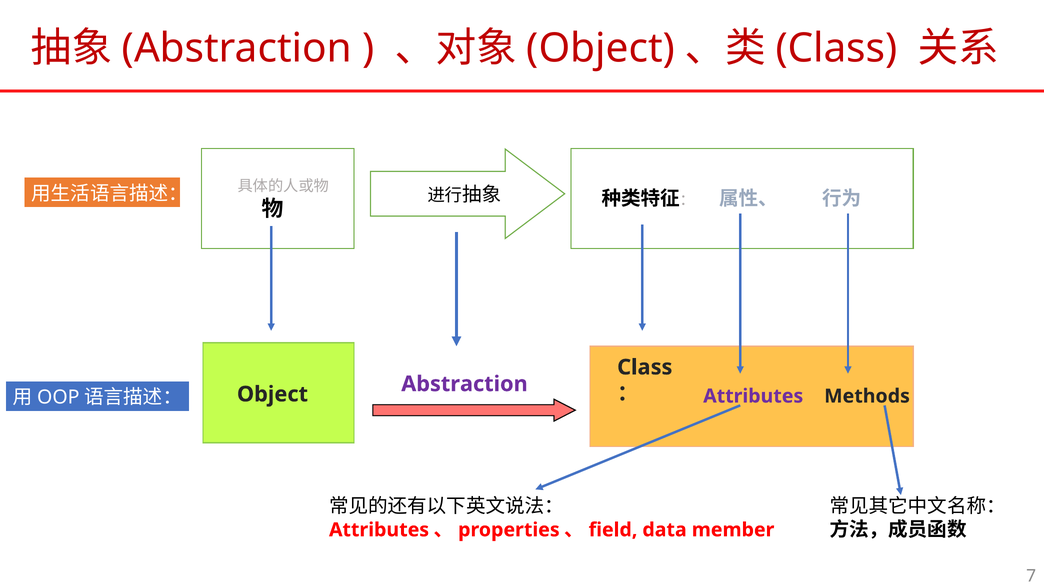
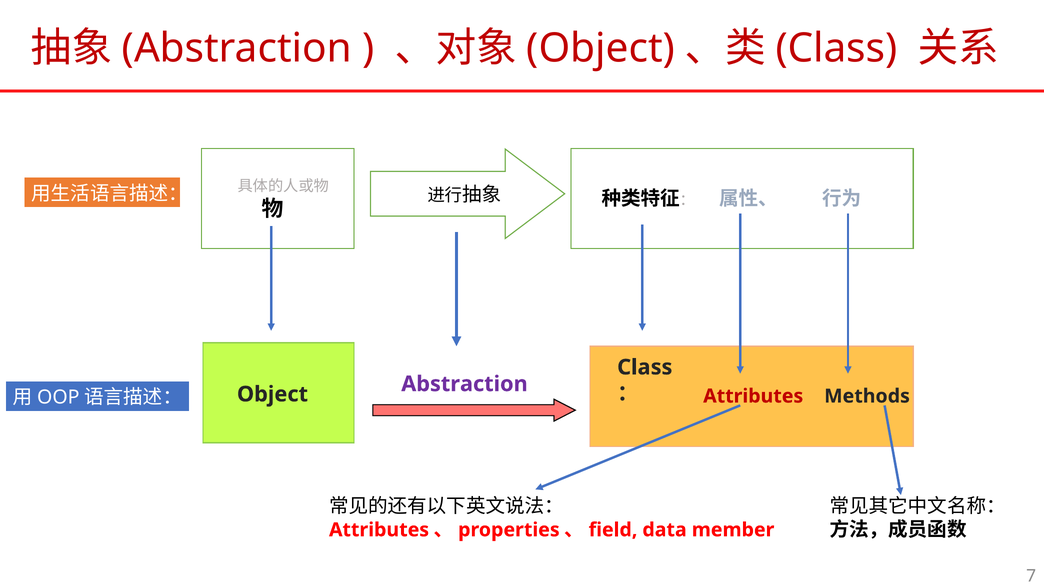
Attributes at (753, 396) colour: purple -> red
